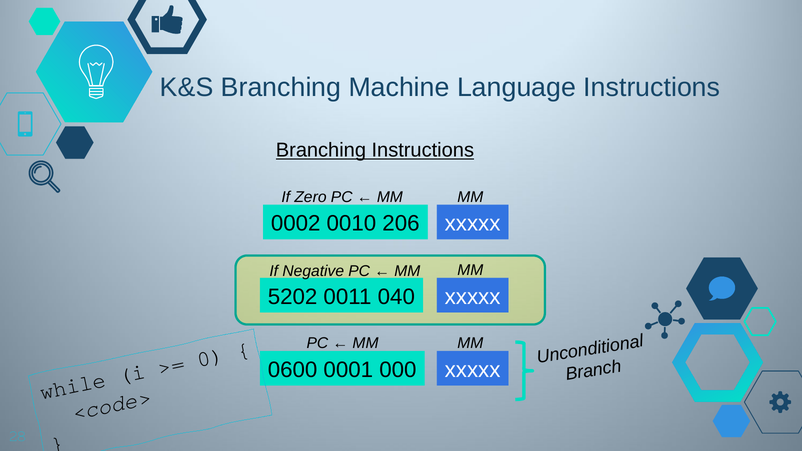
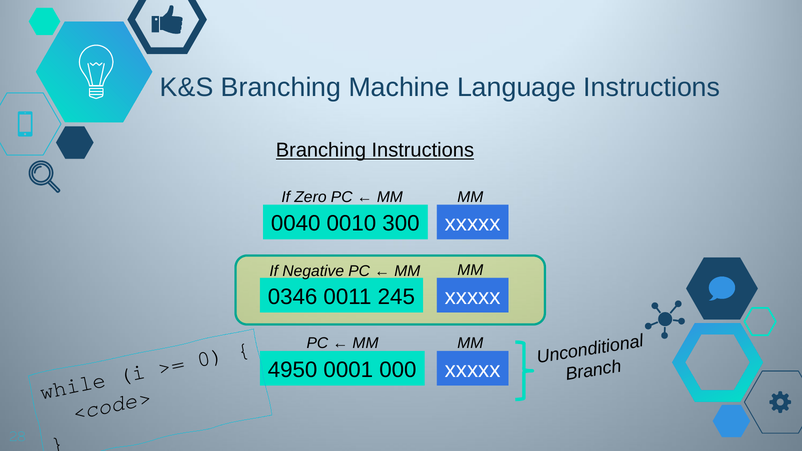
0002: 0002 -> 0040
206: 206 -> 300
5202: 5202 -> 0346
040: 040 -> 245
0600: 0600 -> 4950
